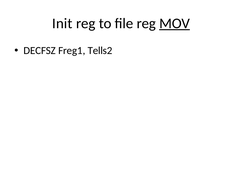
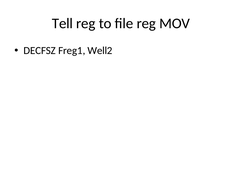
Init: Init -> Tell
MOV underline: present -> none
Tells2: Tells2 -> Well2
